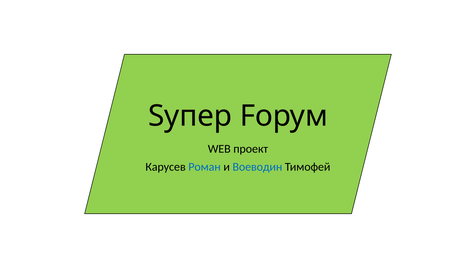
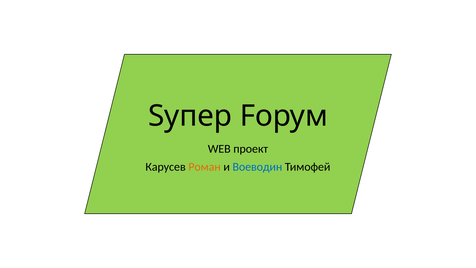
Роман colour: blue -> orange
